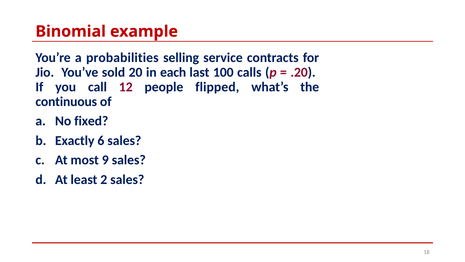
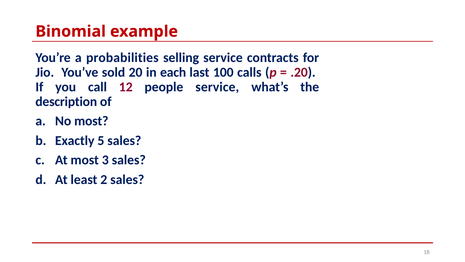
people flipped: flipped -> service
continuous: continuous -> description
No fixed: fixed -> most
6: 6 -> 5
9: 9 -> 3
